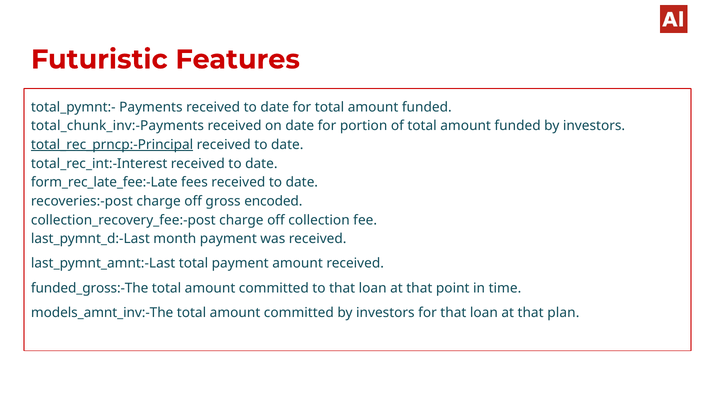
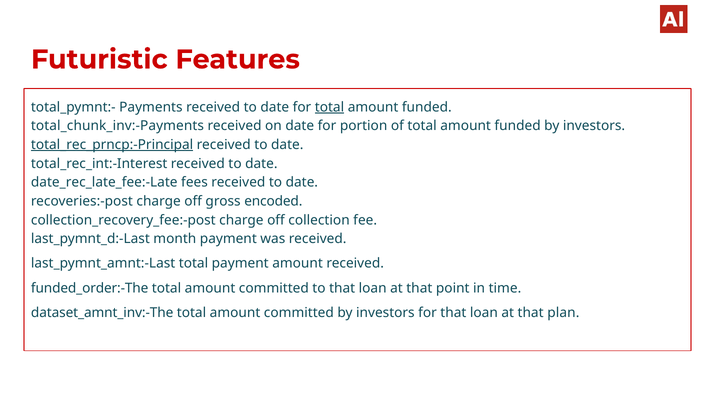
total at (330, 107) underline: none -> present
form_rec_late_fee:-Late: form_rec_late_fee:-Late -> date_rec_late_fee:-Late
funded_gross:-The: funded_gross:-The -> funded_order:-The
models_amnt_inv:-The: models_amnt_inv:-The -> dataset_amnt_inv:-The
